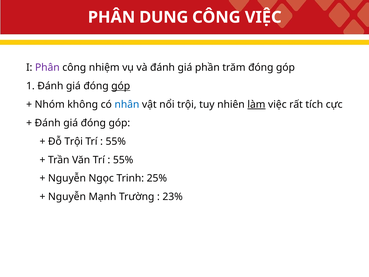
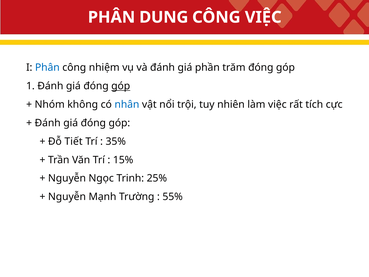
Phân at (47, 67) colour: purple -> blue
làm underline: present -> none
Đỗ Trội: Trội -> Tiết
55% at (116, 141): 55% -> 35%
55% at (123, 160): 55% -> 15%
23%: 23% -> 55%
